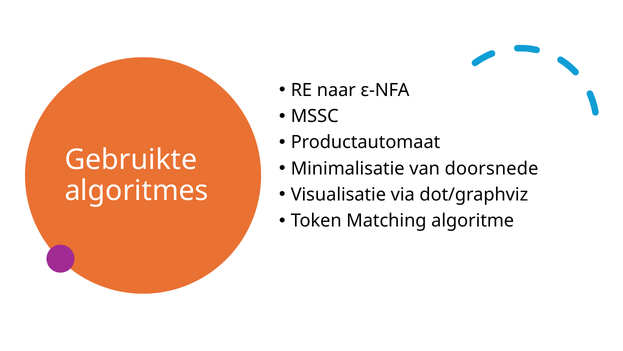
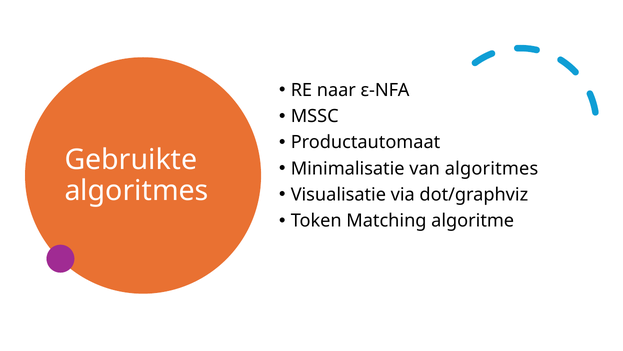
van doorsnede: doorsnede -> algoritmes
